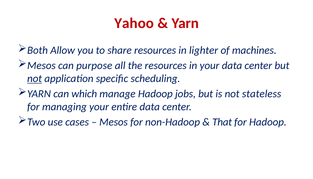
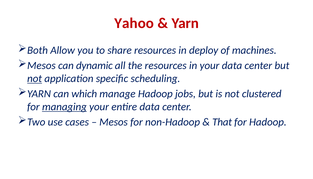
lighter: lighter -> deploy
purpose: purpose -> dynamic
stateless: stateless -> clustered
managing underline: none -> present
